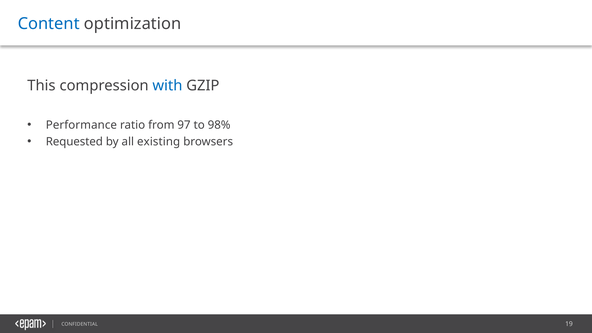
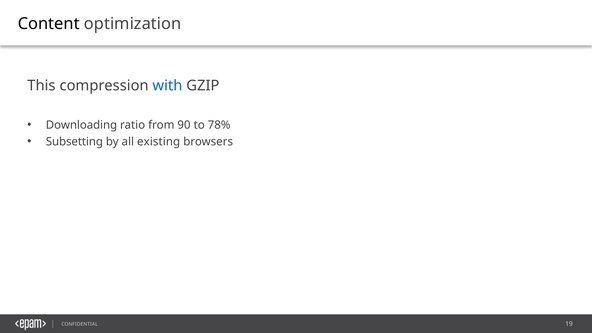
Content colour: blue -> black
Performance: Performance -> Downloading
97: 97 -> 90
98%: 98% -> 78%
Requested: Requested -> Subsetting
